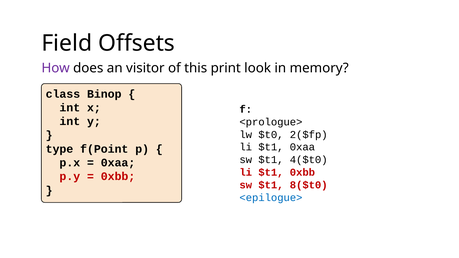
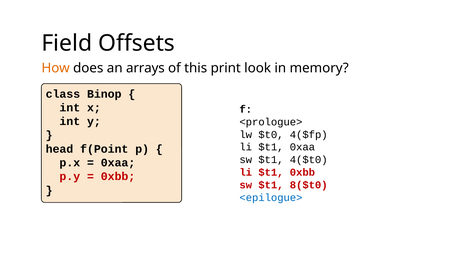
How colour: purple -> orange
visitor: visitor -> arrays
2($fp: 2($fp -> 4($fp
type: type -> head
